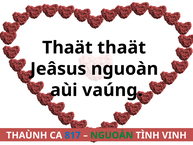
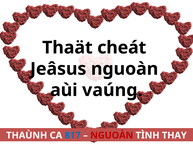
Thaät thaät: thaät -> cheát
NGUOÀN at (112, 135) colour: green -> red
VINH: VINH -> THAY
